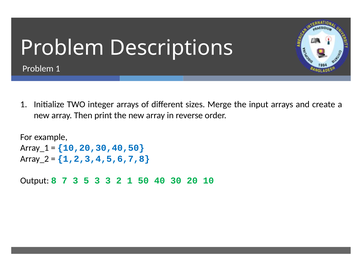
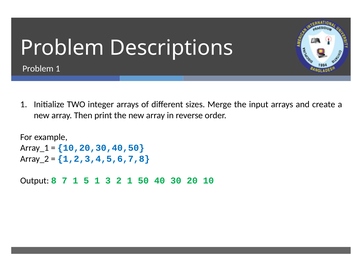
7 3: 3 -> 1
5 3: 3 -> 1
